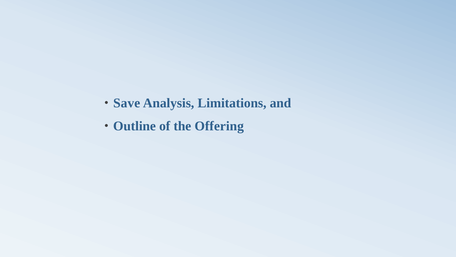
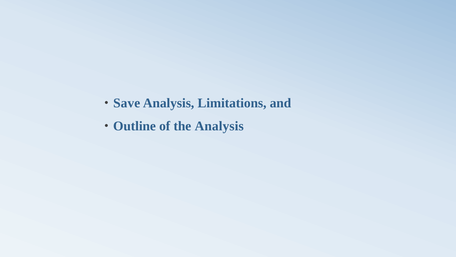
the Offering: Offering -> Analysis
